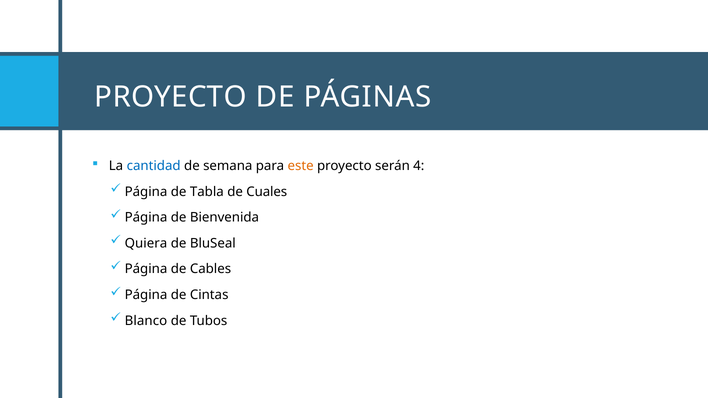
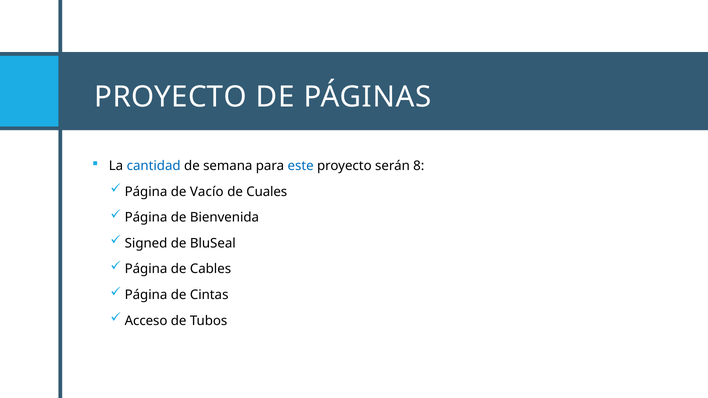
este colour: orange -> blue
4: 4 -> 8
Tabla: Tabla -> Vacío
Quiera: Quiera -> Signed
Blanco: Blanco -> Acceso
